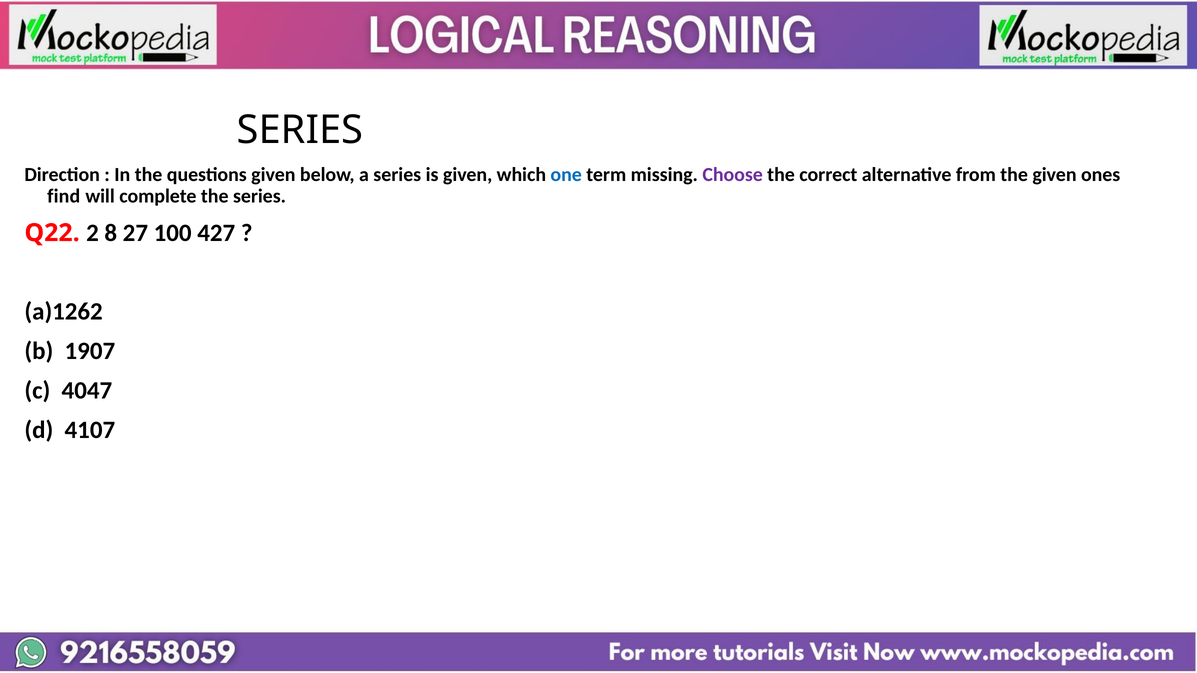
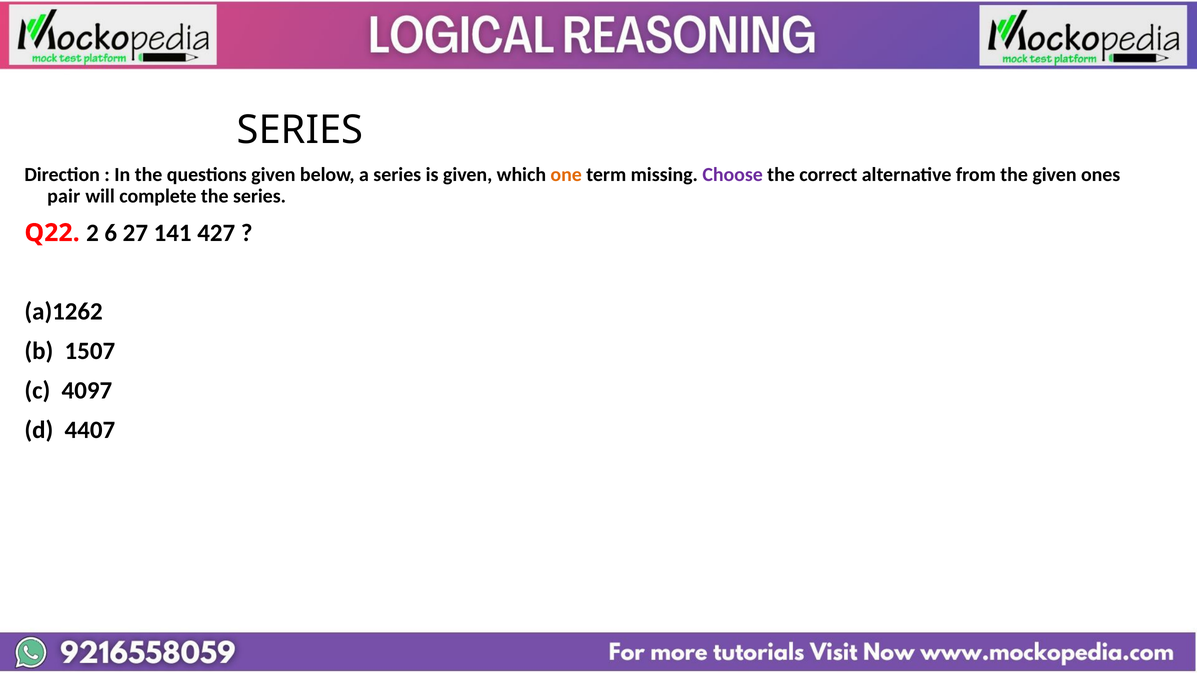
one colour: blue -> orange
find: find -> pair
8: 8 -> 6
100: 100 -> 141
1907: 1907 -> 1507
4047: 4047 -> 4097
4107: 4107 -> 4407
